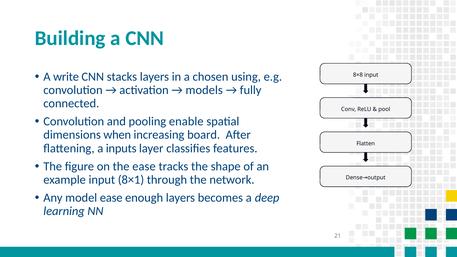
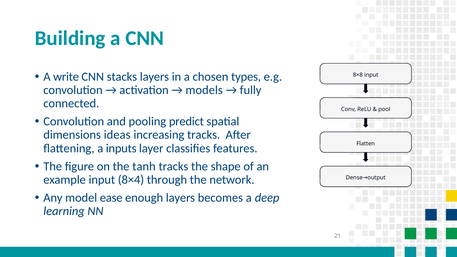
using: using -> types
enable: enable -> predict
when: when -> ideas
increasing board: board -> tracks
the ease: ease -> tanh
8×1: 8×1 -> 8×4
